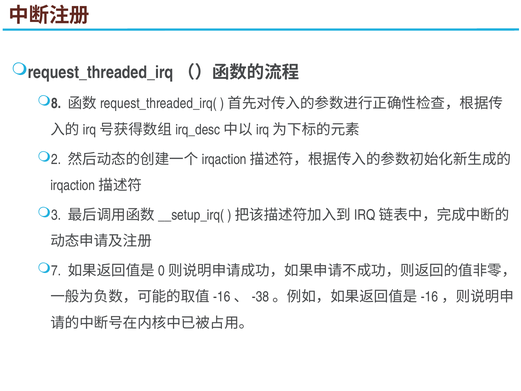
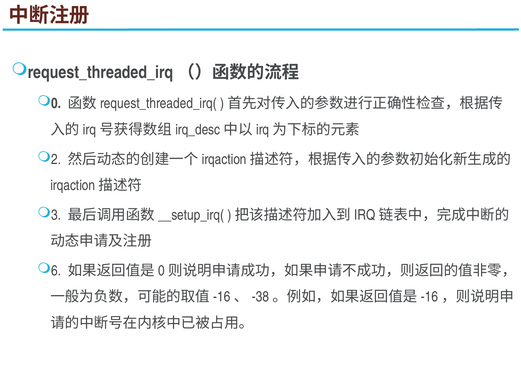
8: 8 -> 0
7: 7 -> 6
